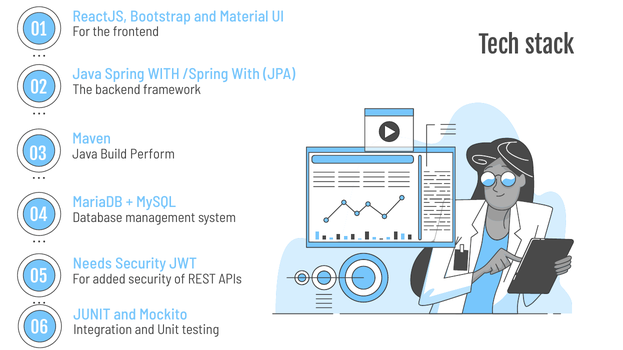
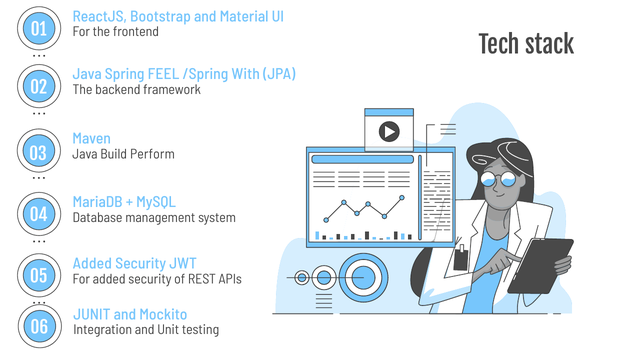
Spring WITH: WITH -> FEEL
Needs at (92, 264): Needs -> Added
